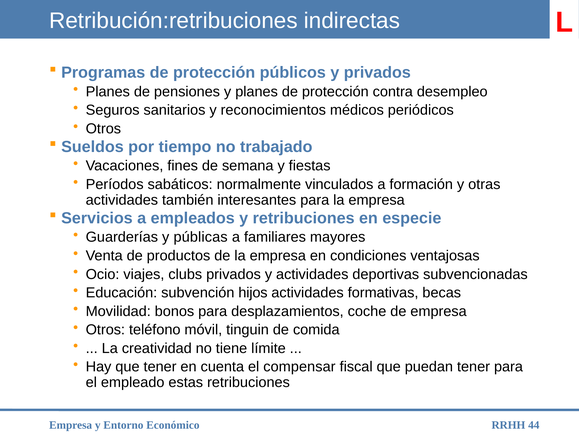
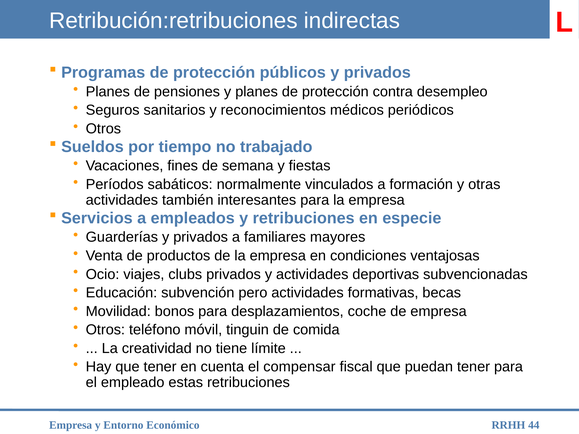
Guarderías y públicas: públicas -> privados
hijos: hijos -> pero
